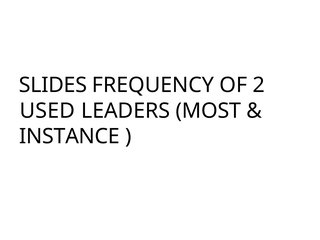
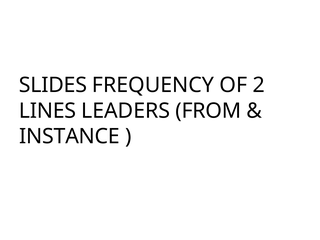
USED: USED -> LINES
MOST: MOST -> FROM
